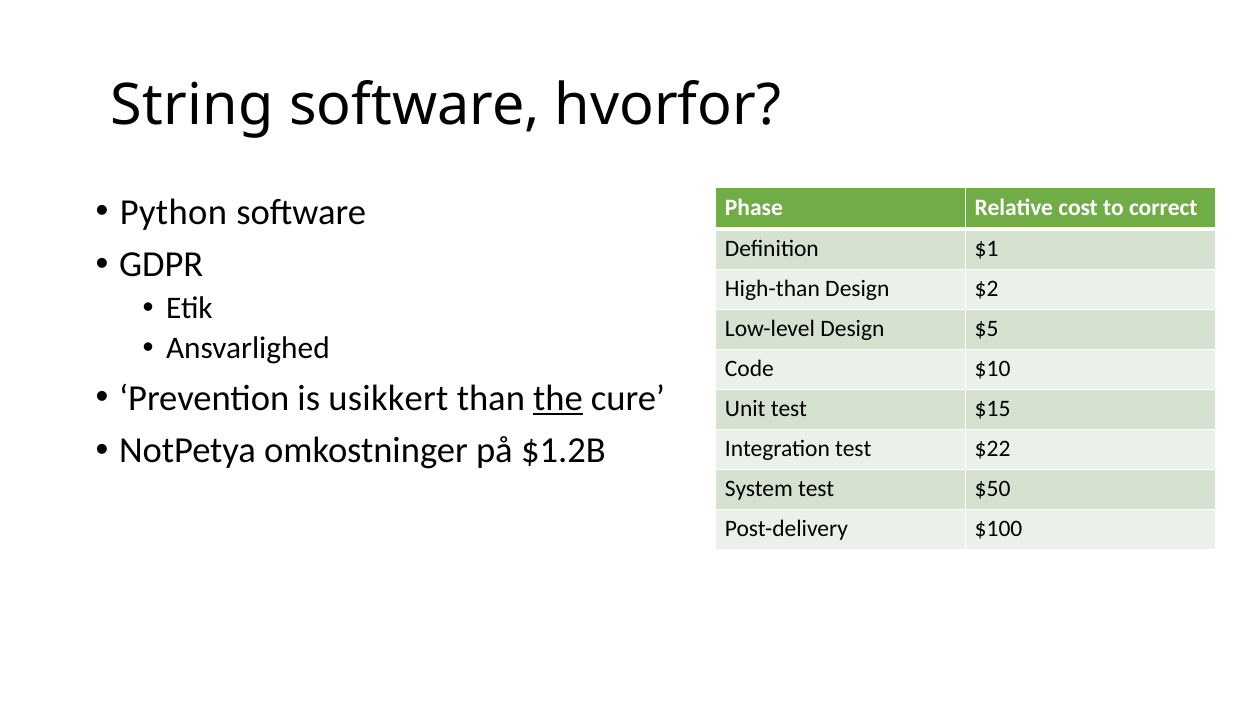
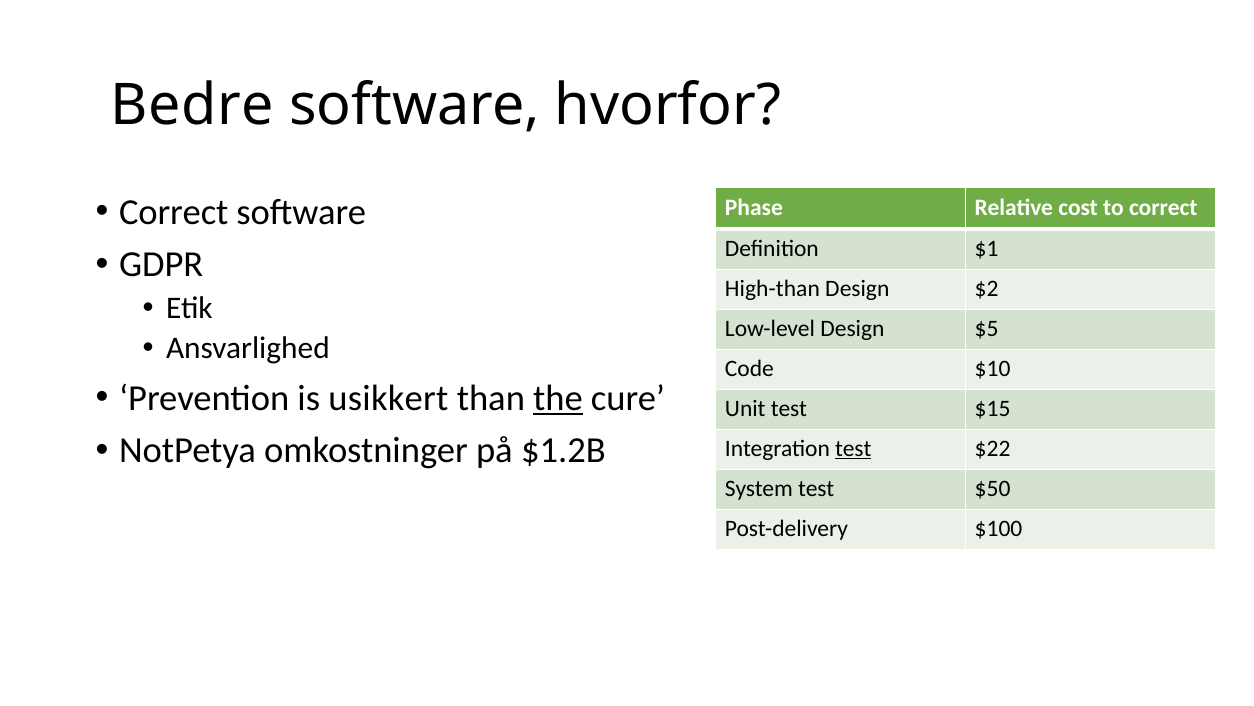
String: String -> Bedre
Python at (173, 212): Python -> Correct
test at (853, 448) underline: none -> present
